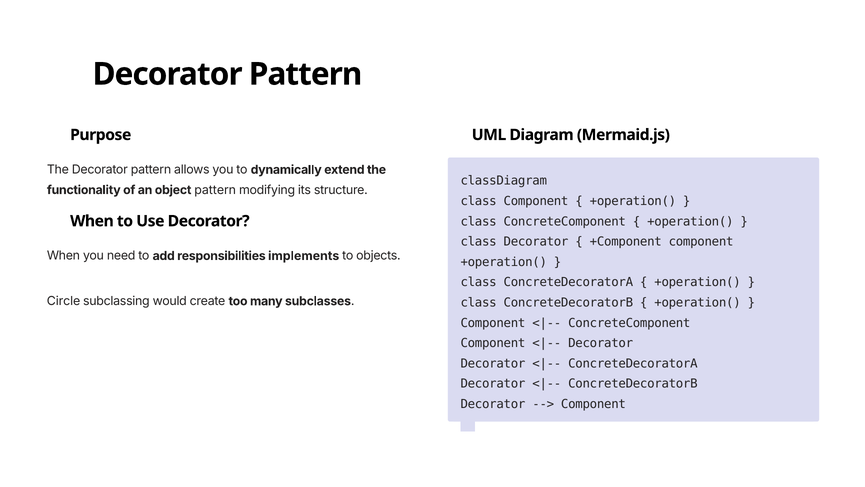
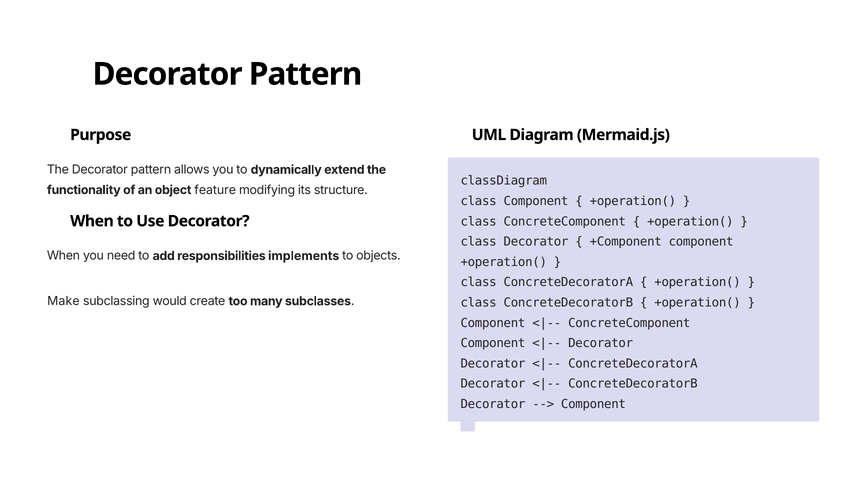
object pattern: pattern -> feature
Circle: Circle -> Make
